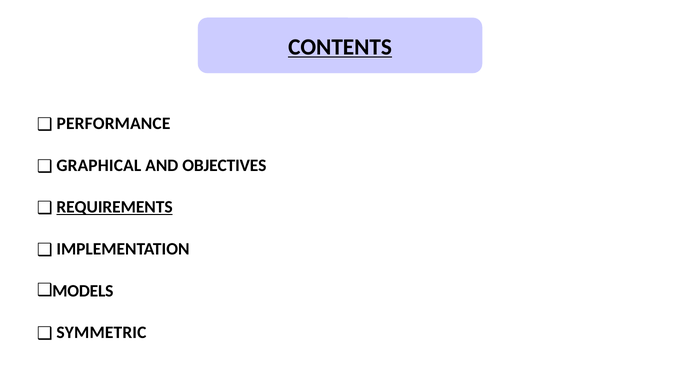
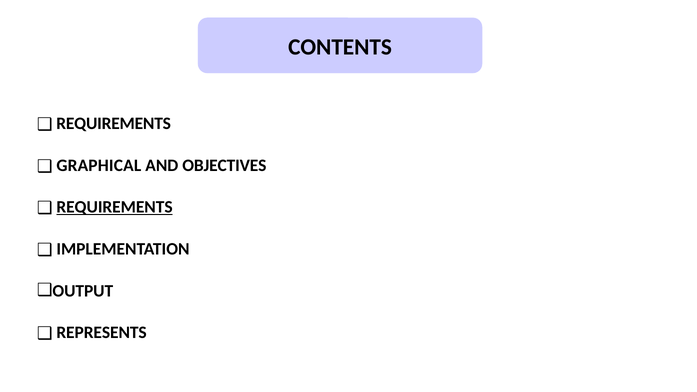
CONTENTS underline: present -> none
PERFORMANCE at (113, 124): PERFORMANCE -> REQUIREMENTS
MODELS: MODELS -> OUTPUT
SYMMETRIC: SYMMETRIC -> REPRESENTS
